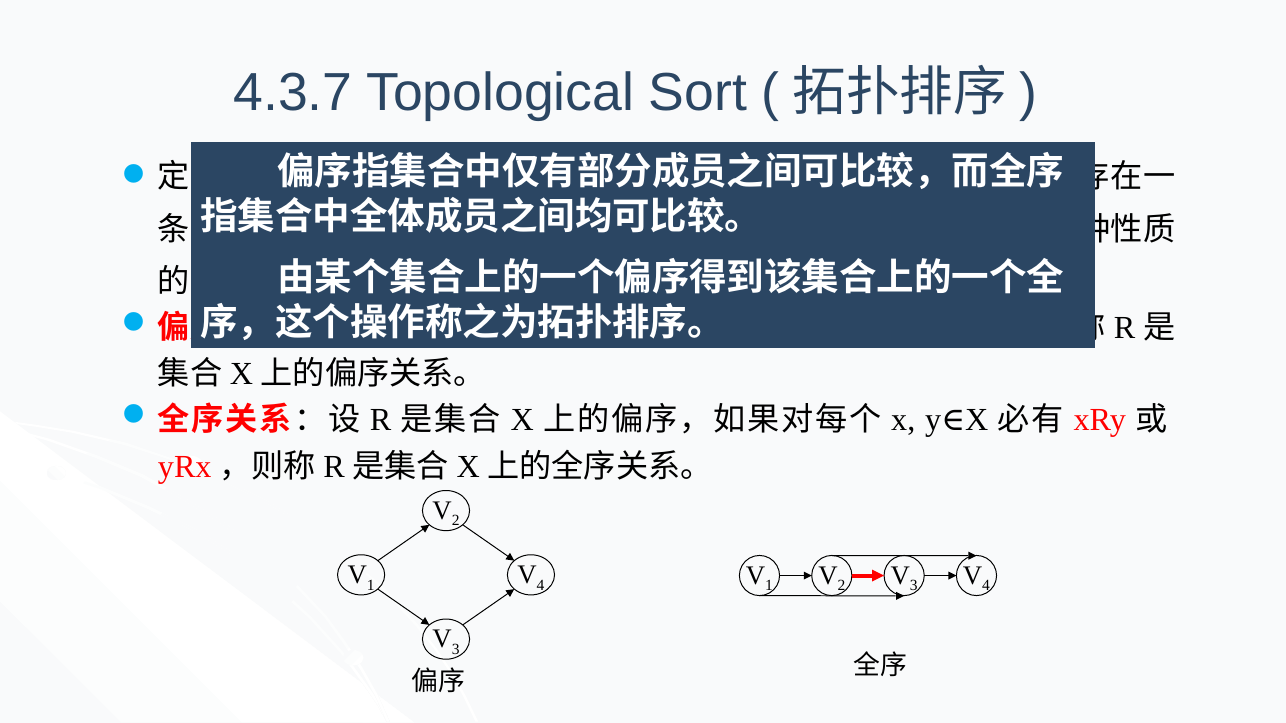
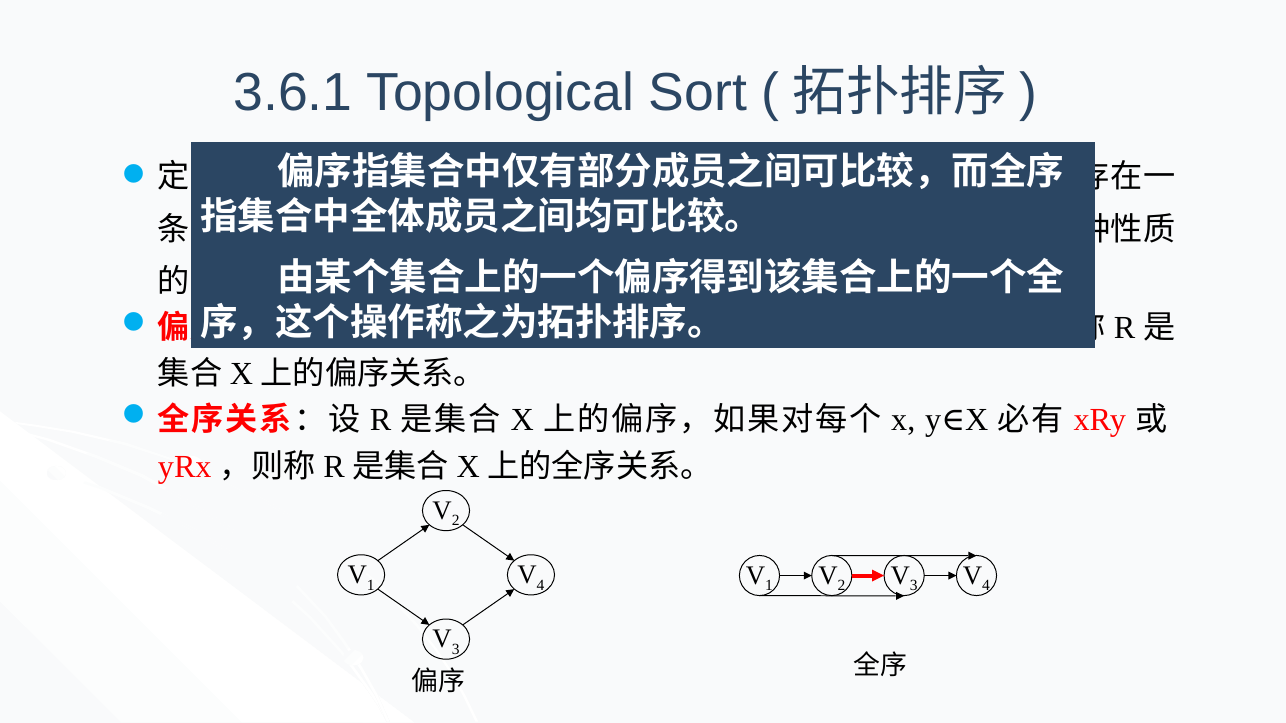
4.3.7: 4.3.7 -> 3.6.1
